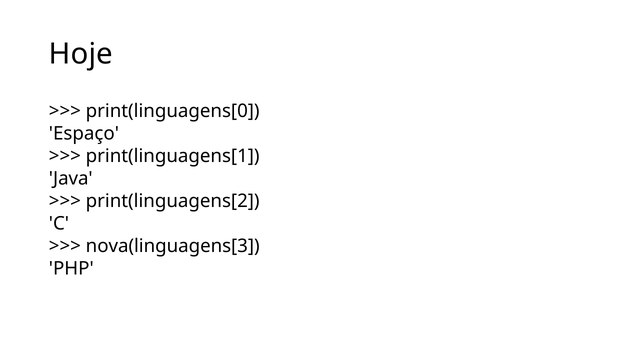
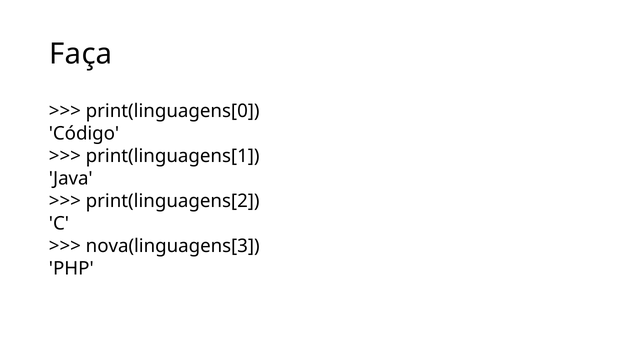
Hoje: Hoje -> Faça
Espaço: Espaço -> Código
